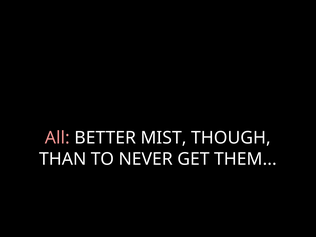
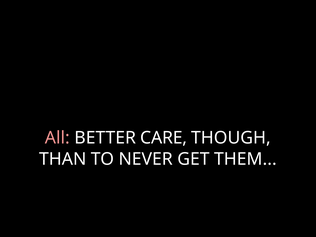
MIST: MIST -> CARE
